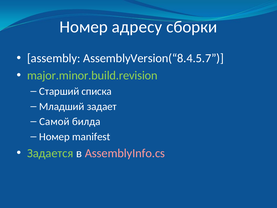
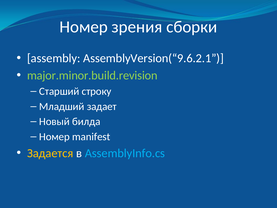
адресу: адресу -> зрения
AssemblyVersion(“8.4.5.7: AssemblyVersion(“8.4.5.7 -> AssemblyVersion(“9.6.2.1
списка: списка -> строку
Самой: Самой -> Новый
Задается colour: light green -> yellow
AssemblyInfo.cs colour: pink -> light blue
